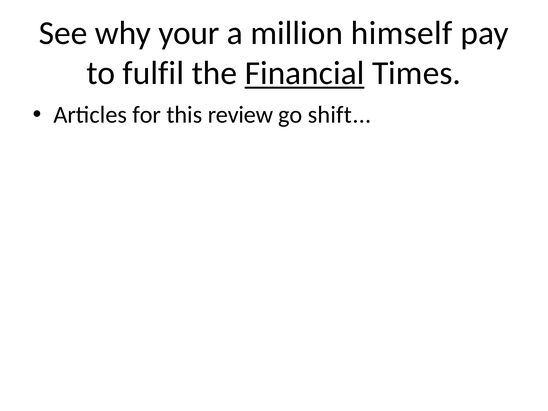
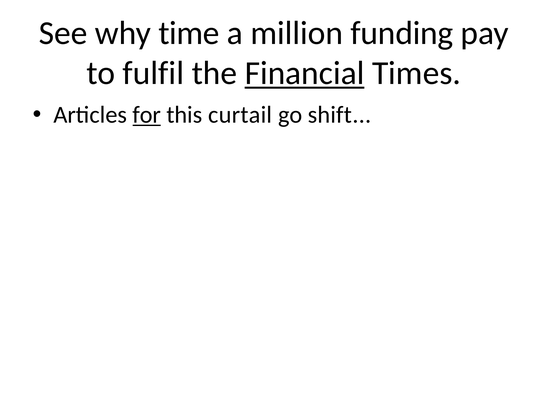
your: your -> time
himself: himself -> funding
for underline: none -> present
review: review -> curtail
